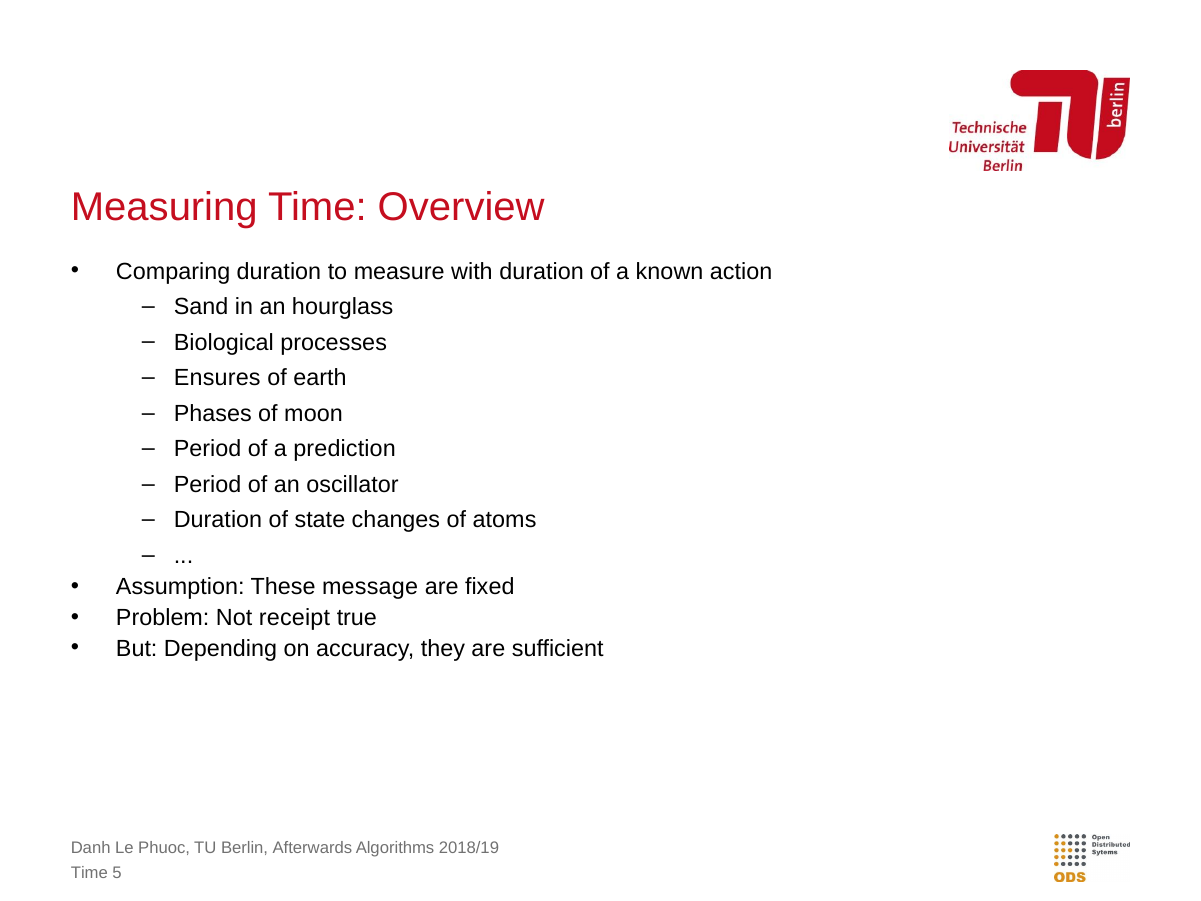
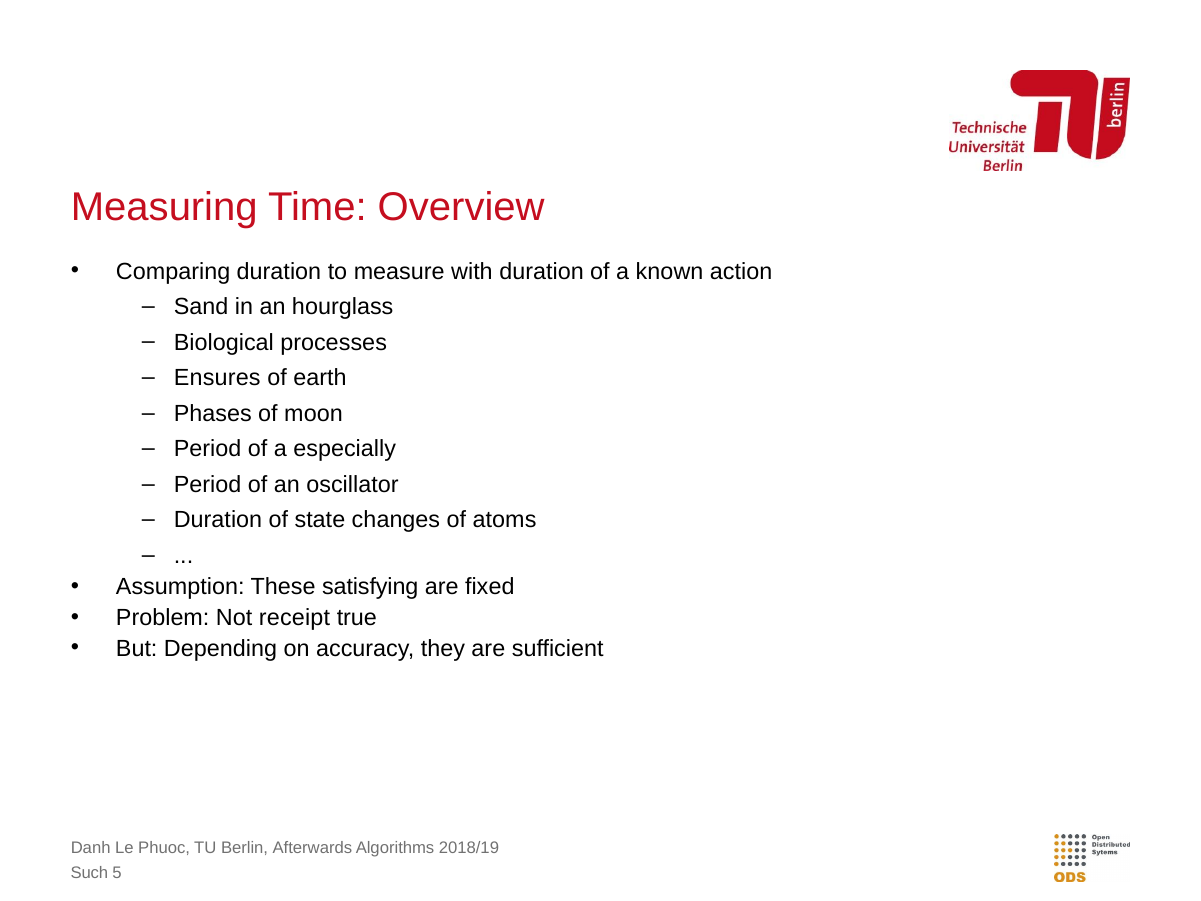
prediction: prediction -> especially
message: message -> satisfying
Time at (89, 873): Time -> Such
